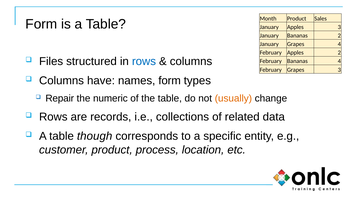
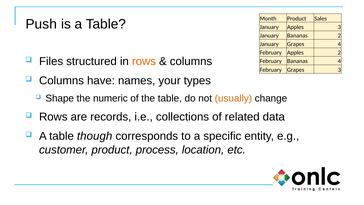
Form at (41, 24): Form -> Push
rows at (144, 61) colour: blue -> orange
names form: form -> your
Repair: Repair -> Shape
